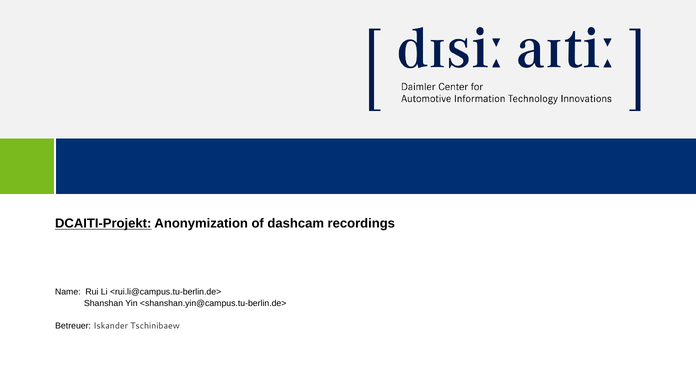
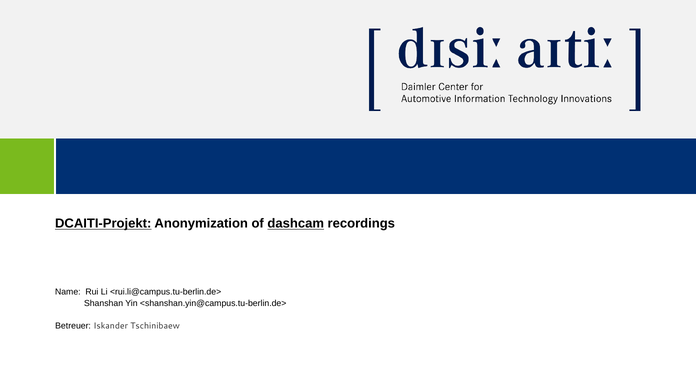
dashcam underline: none -> present
